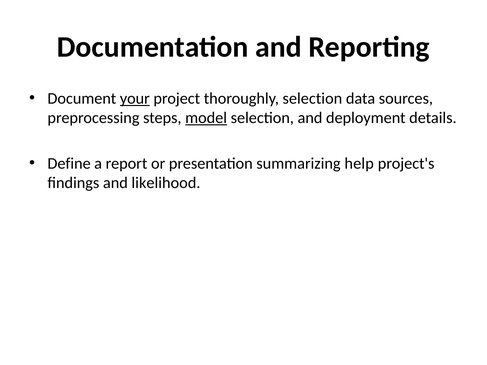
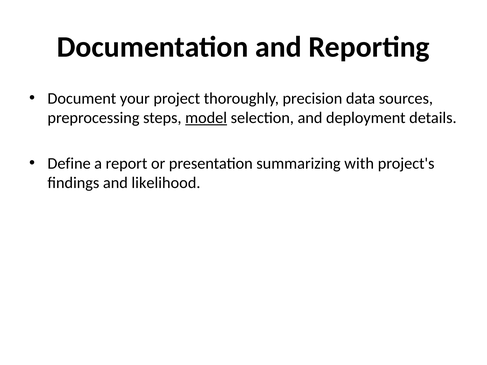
your underline: present -> none
thoroughly selection: selection -> precision
help: help -> with
